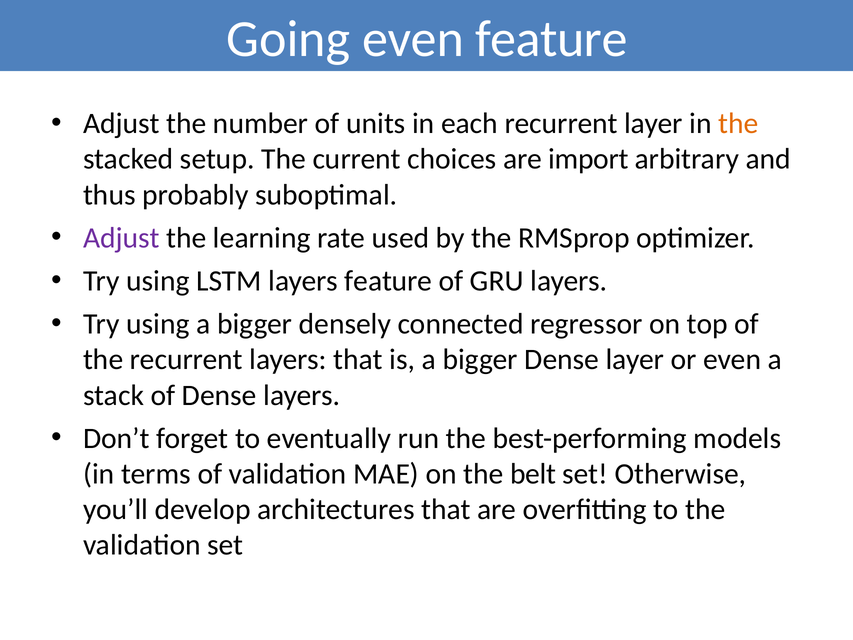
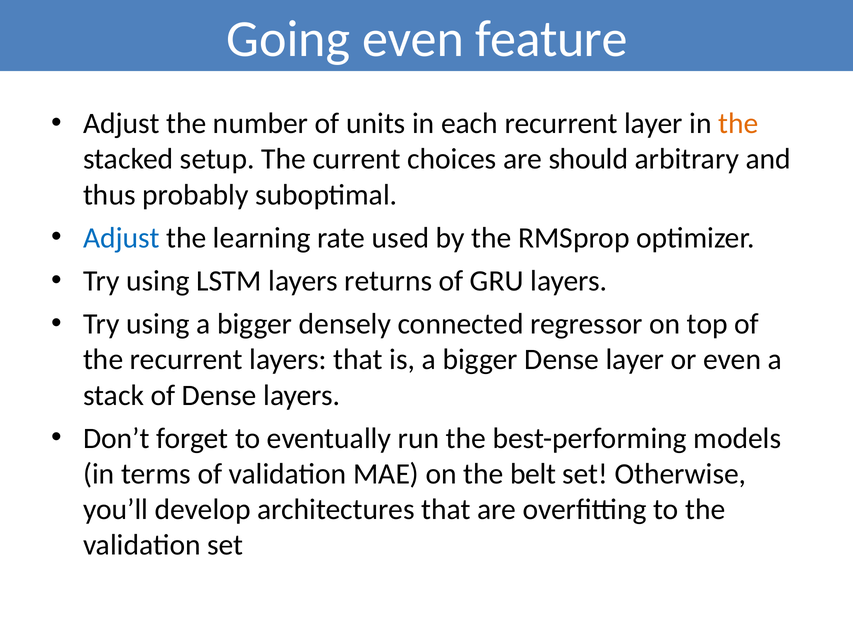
import: import -> should
Adjust at (121, 238) colour: purple -> blue
layers feature: feature -> returns
